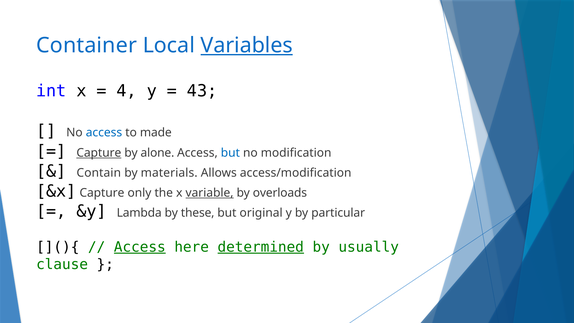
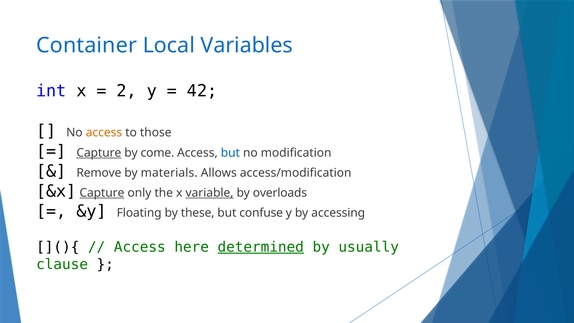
Variables underline: present -> none
4: 4 -> 2
43: 43 -> 42
access at (104, 133) colour: blue -> orange
made: made -> those
alone: alone -> come
Contain: Contain -> Remove
Capture at (102, 193) underline: none -> present
Lambda: Lambda -> Floating
original: original -> confuse
particular: particular -> accessing
Access at (140, 247) underline: present -> none
